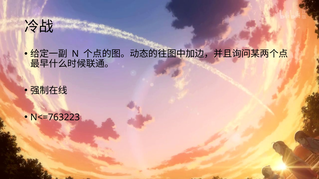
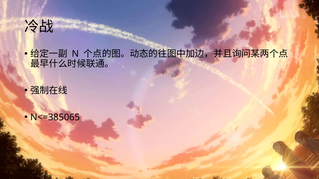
N<=763223: N<=763223 -> N<=385065
